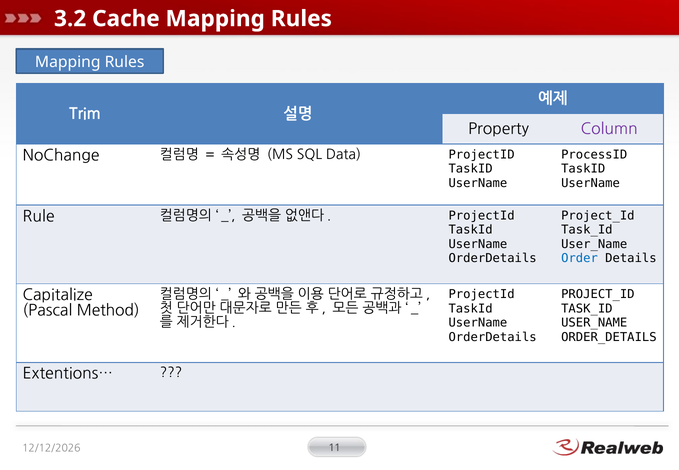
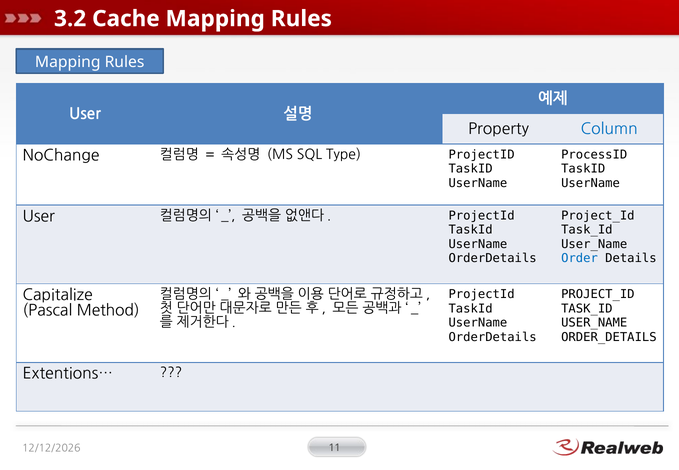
Trim at (85, 114): Trim -> User
Column colour: purple -> blue
Data: Data -> Type
Rule at (39, 216): Rule -> User
